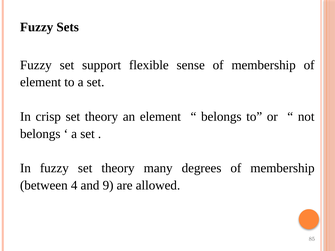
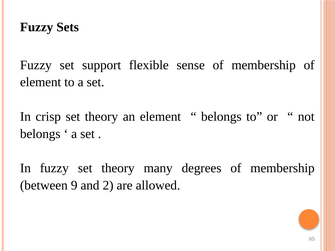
4: 4 -> 9
9: 9 -> 2
